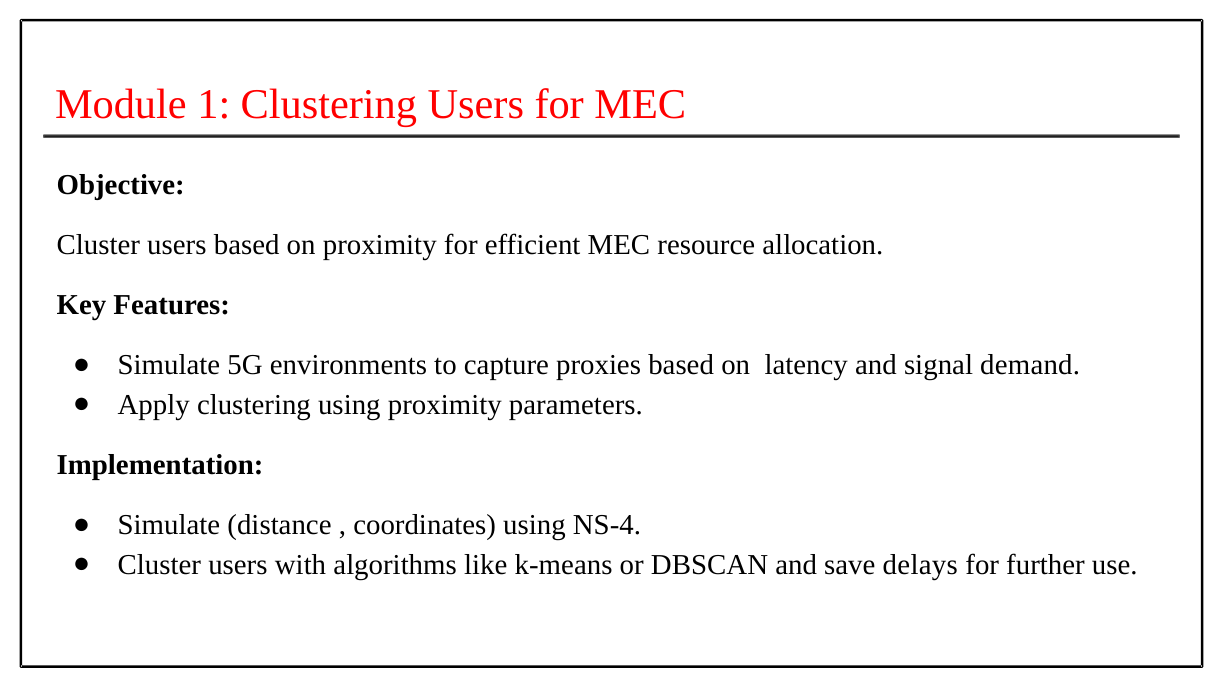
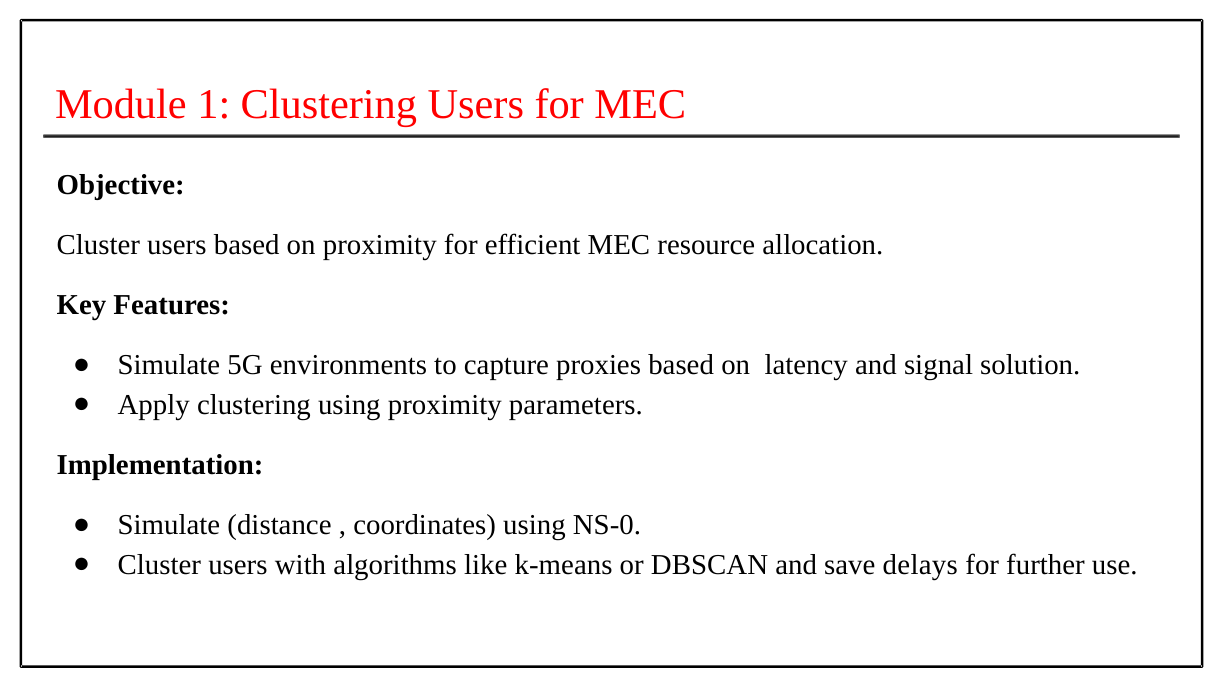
demand: demand -> solution
NS-4: NS-4 -> NS-0
